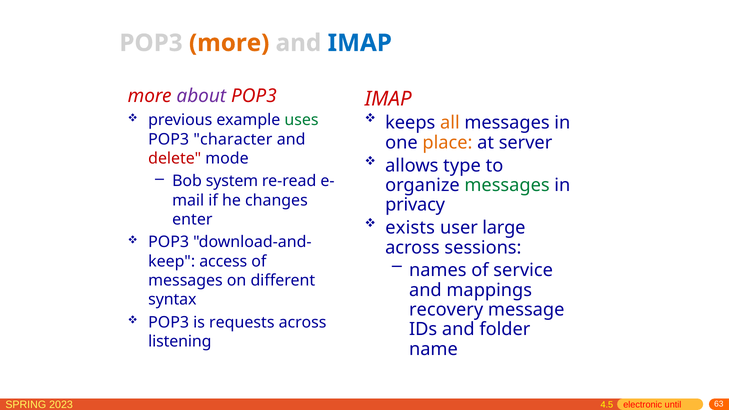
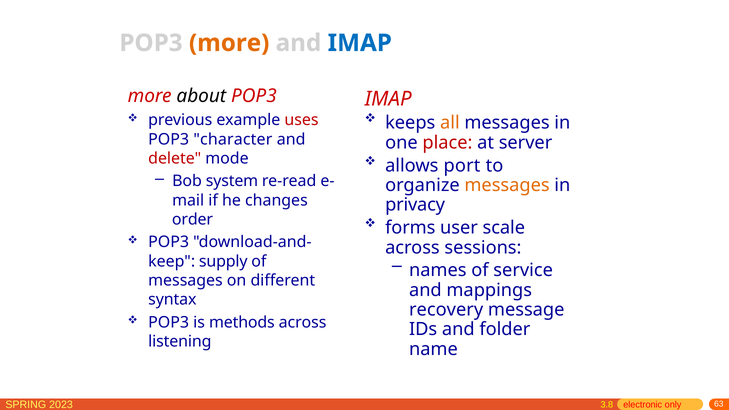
about colour: purple -> black
uses colour: green -> red
place colour: orange -> red
type: type -> port
messages at (507, 185) colour: green -> orange
enter: enter -> order
exists: exists -> forms
large: large -> scale
access: access -> supply
requests: requests -> methods
4.5: 4.5 -> 3.8
until: until -> only
